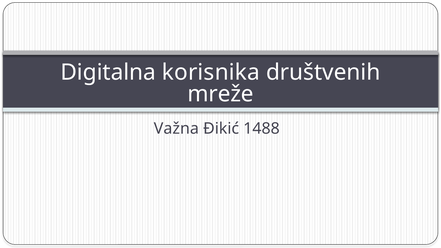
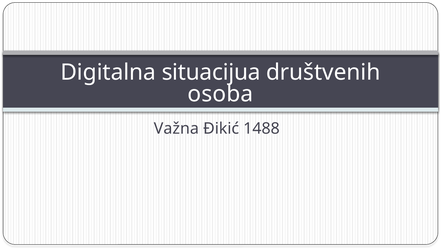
korisnika: korisnika -> situacijua
mreže: mreže -> osoba
